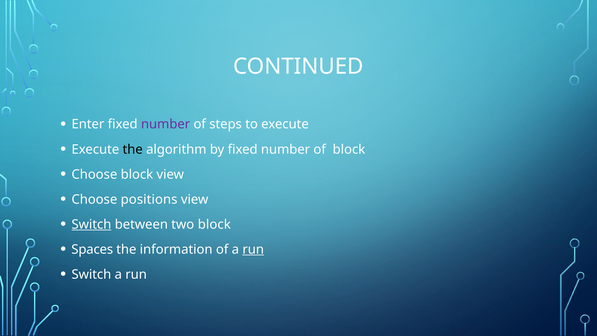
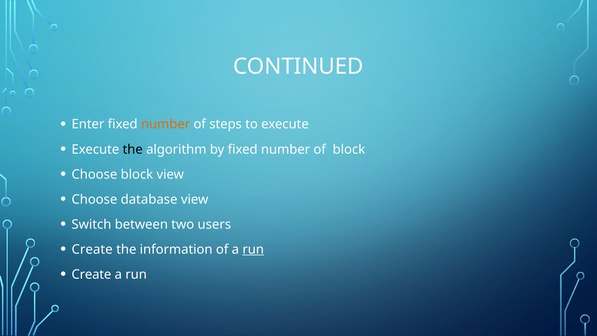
number at (166, 124) colour: purple -> orange
positions: positions -> database
Switch at (91, 224) underline: present -> none
two block: block -> users
Spaces at (92, 249): Spaces -> Create
Switch at (91, 274): Switch -> Create
